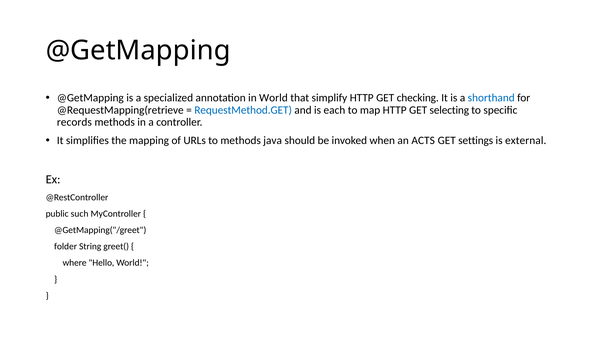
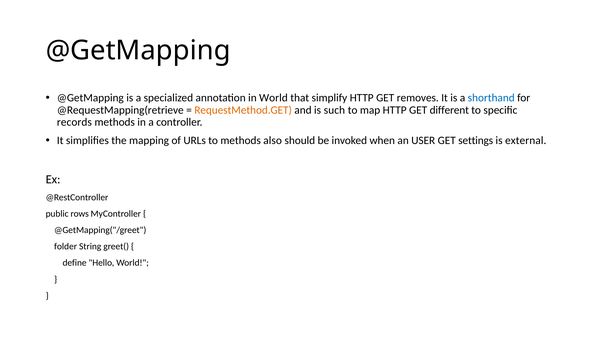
checking: checking -> removes
RequestMethod.GET colour: blue -> orange
each: each -> such
selecting: selecting -> different
java: java -> also
ACTS: ACTS -> USER
such: such -> rows
where: where -> define
